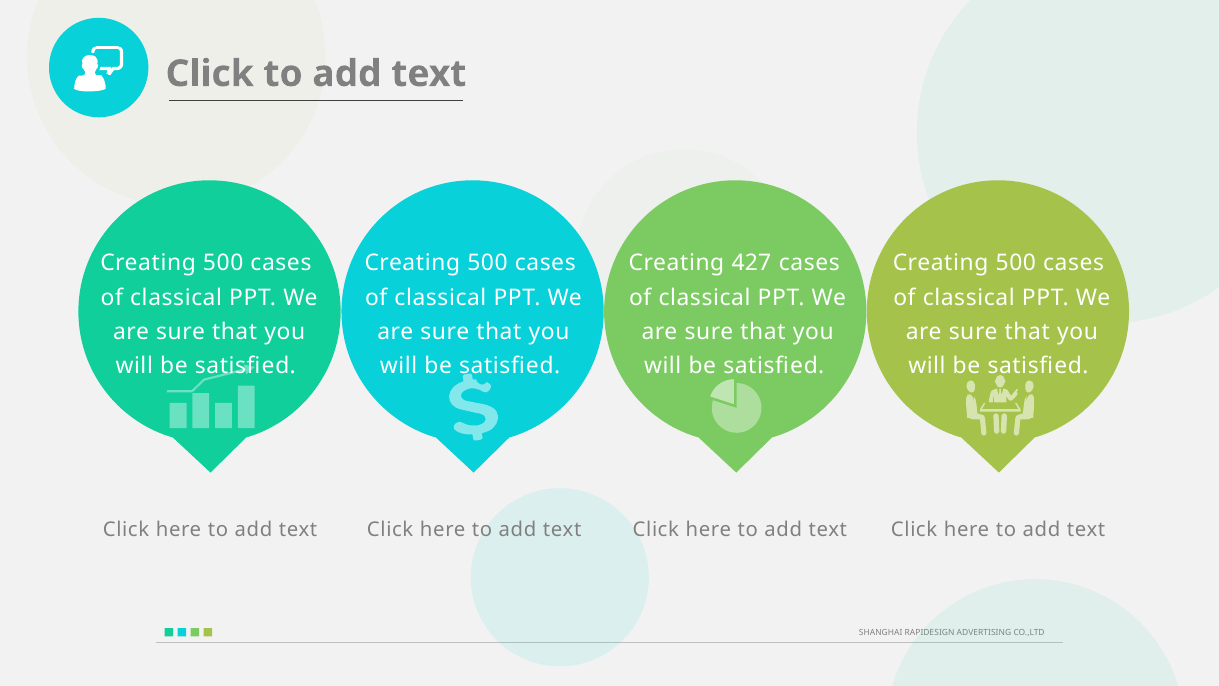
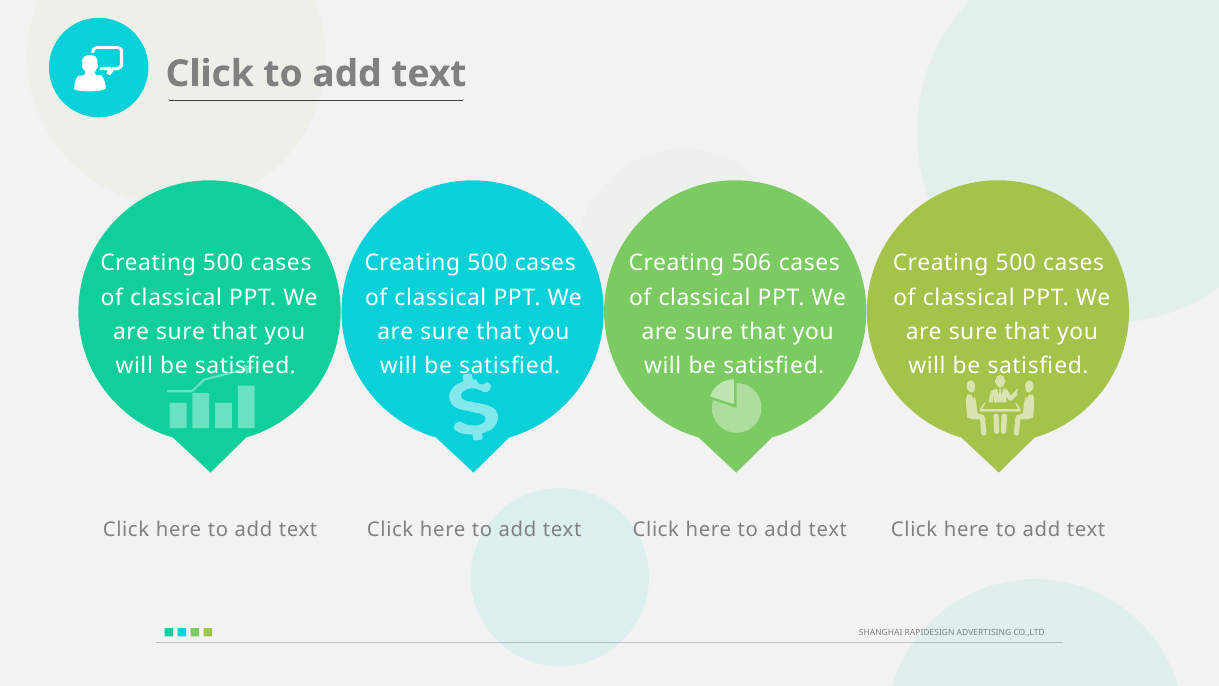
427: 427 -> 506
